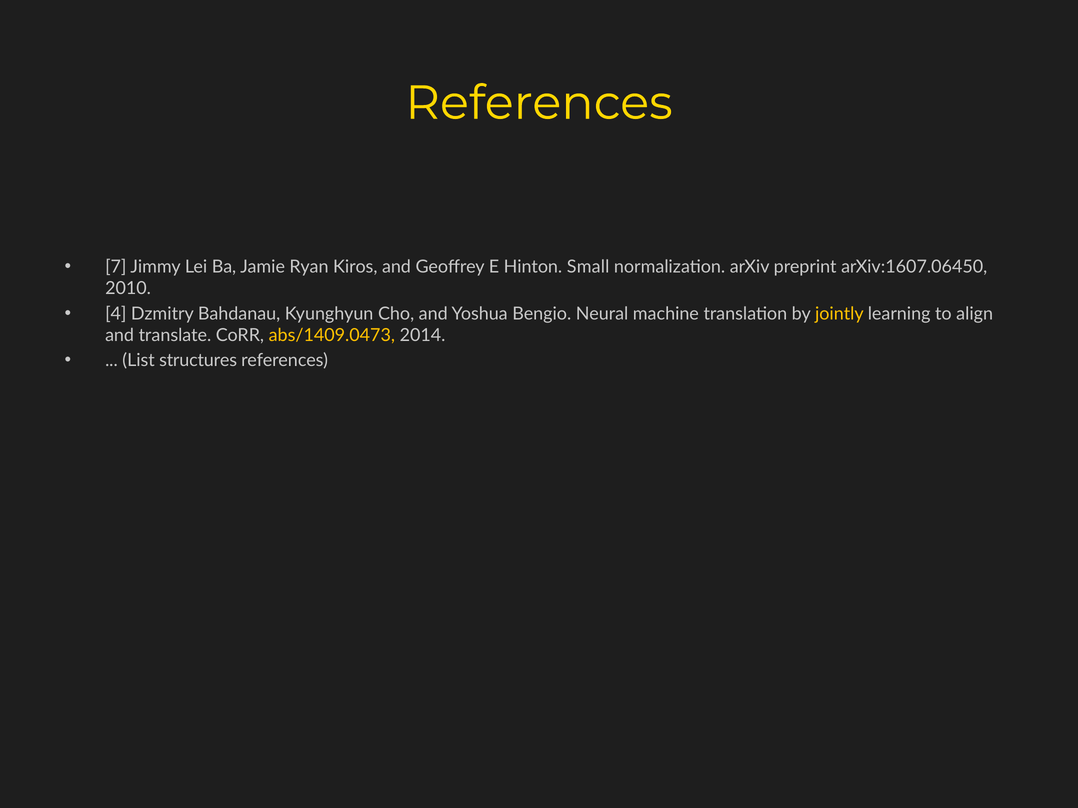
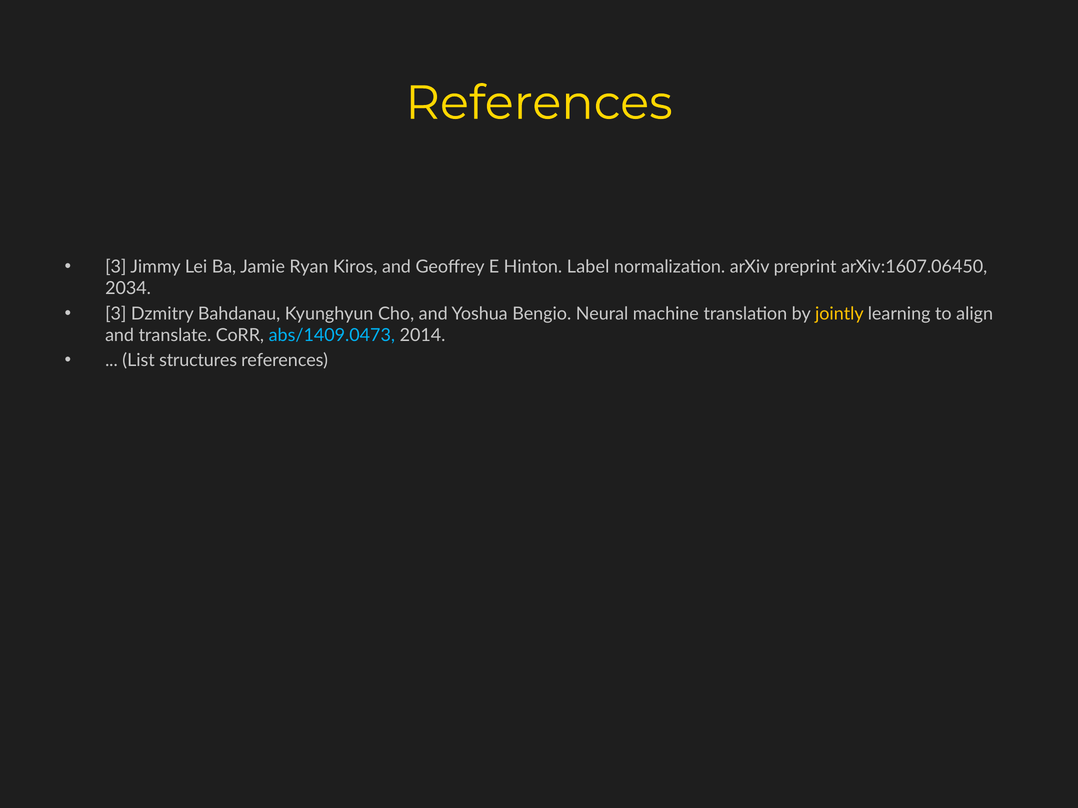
7 at (116, 267): 7 -> 3
Small: Small -> Label
2010: 2010 -> 2034
4 at (116, 314): 4 -> 3
abs/1409.0473 colour: yellow -> light blue
